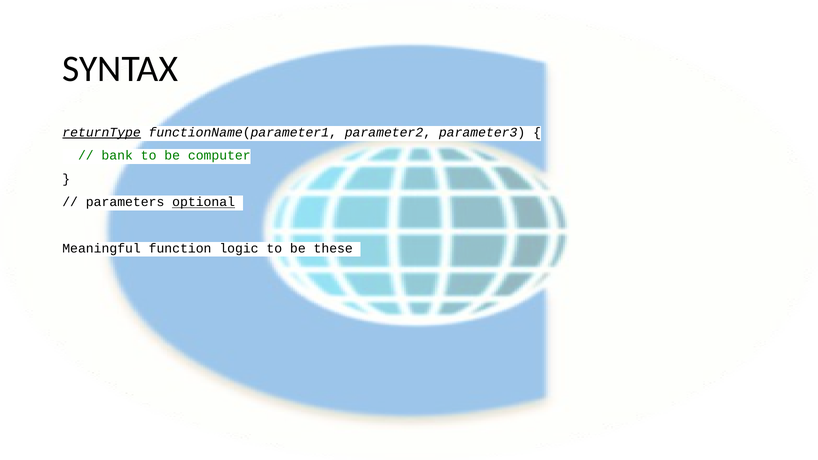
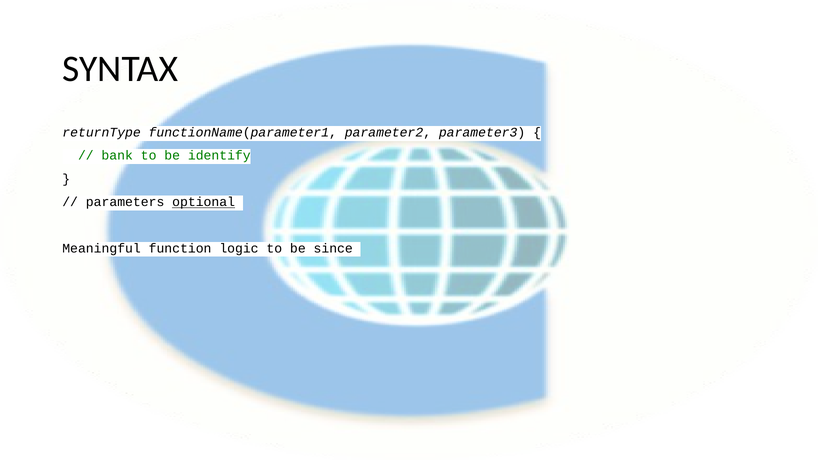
returnType underline: present -> none
computer: computer -> identify
these: these -> since
